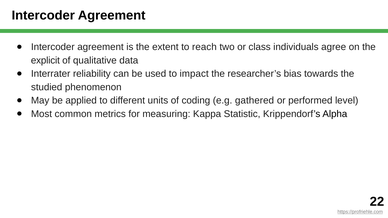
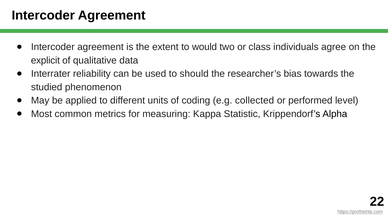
reach: reach -> would
impact: impact -> should
gathered: gathered -> collected
